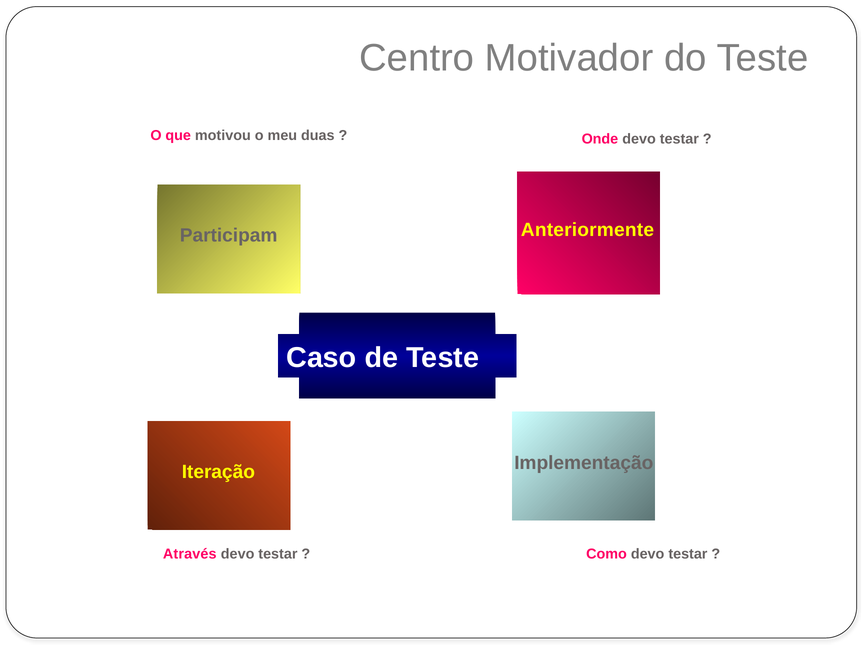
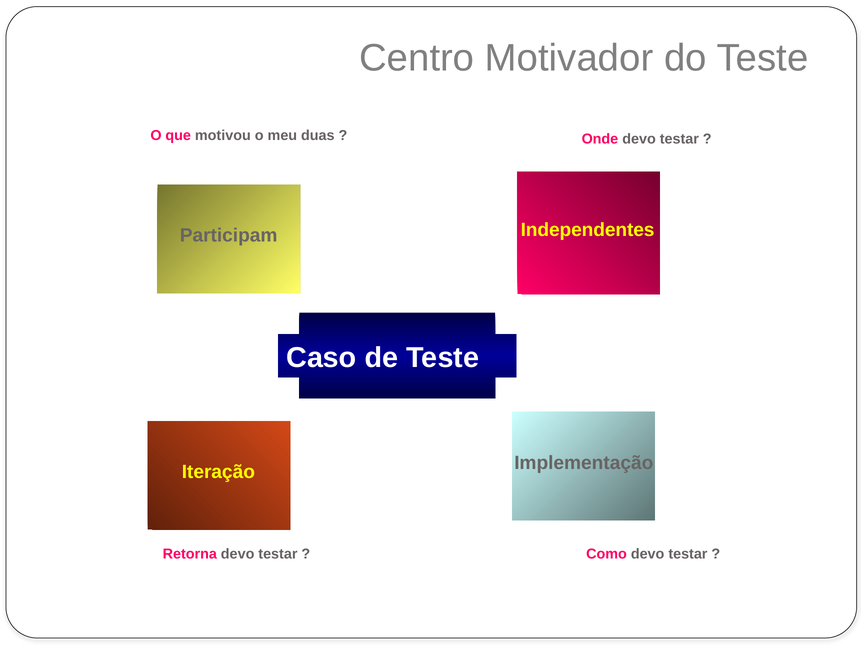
Anteriormente: Anteriormente -> Independentes
Através: Através -> Retorna
